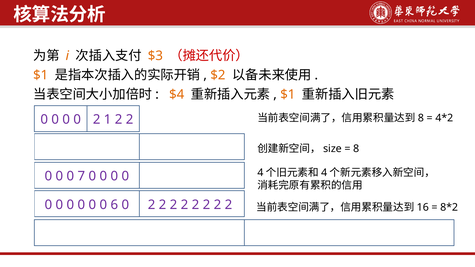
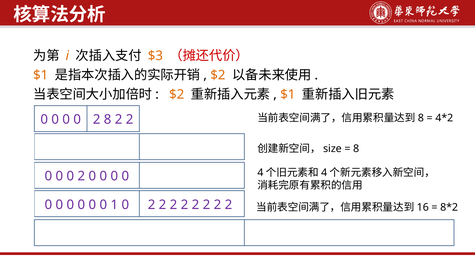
$4 at (177, 94): $4 -> $2
2 1: 1 -> 8
7 at (81, 176): 7 -> 2
6: 6 -> 1
